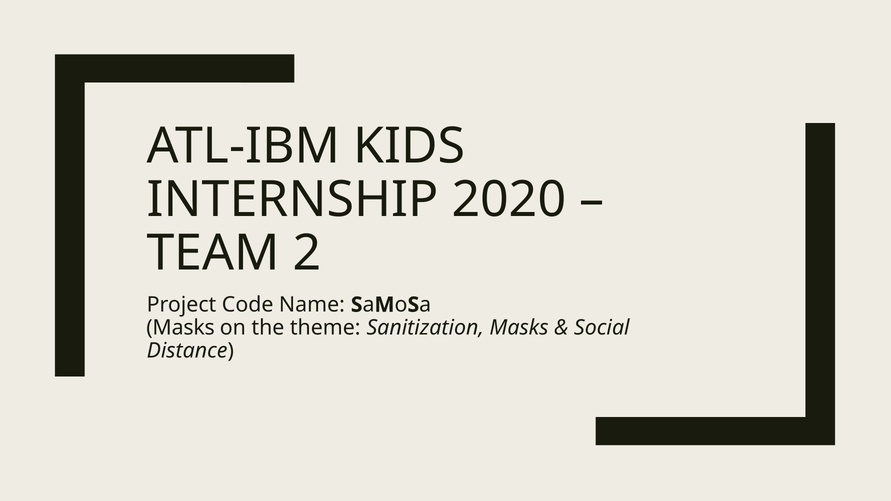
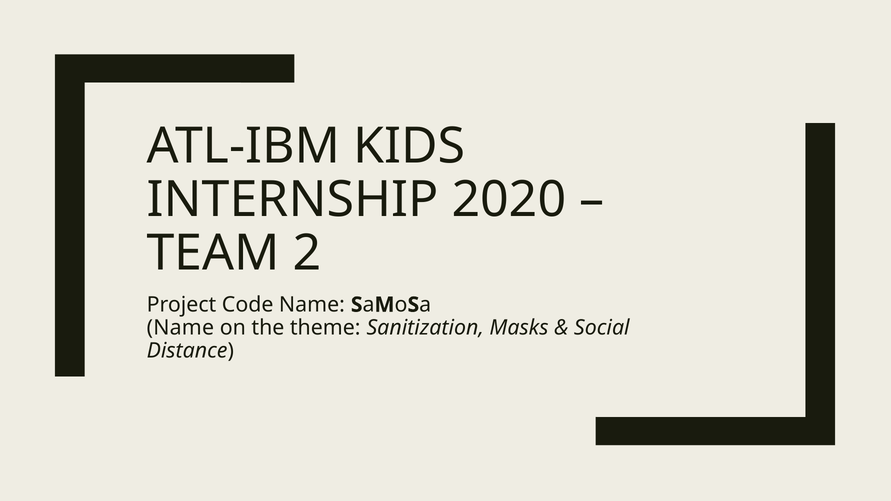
Masks at (181, 328): Masks -> Name
